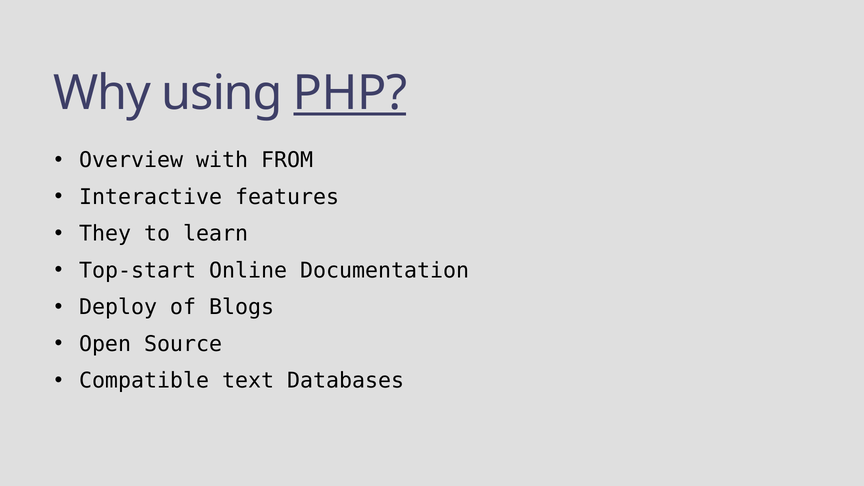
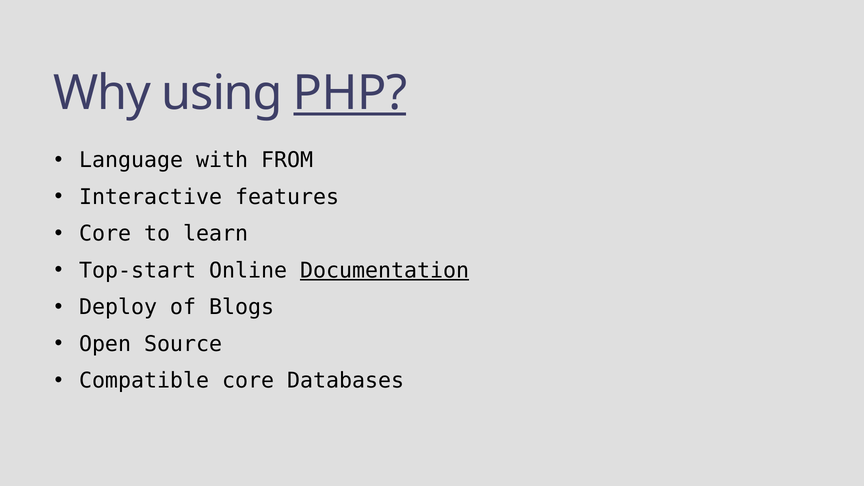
Overview: Overview -> Language
They at (105, 234): They -> Core
Documentation underline: none -> present
Compatible text: text -> core
